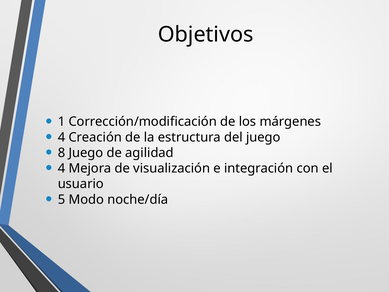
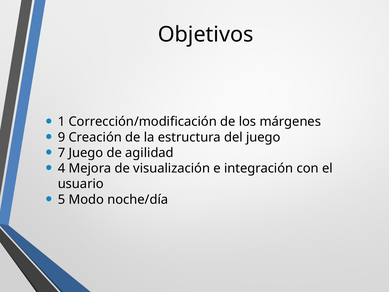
4 at (61, 137): 4 -> 9
8: 8 -> 7
